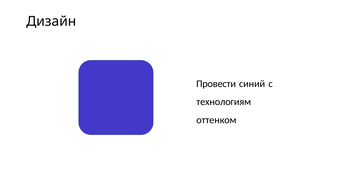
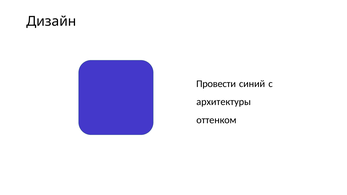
технологиям: технологиям -> архитектуры
